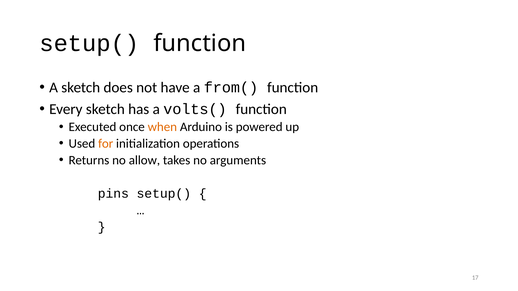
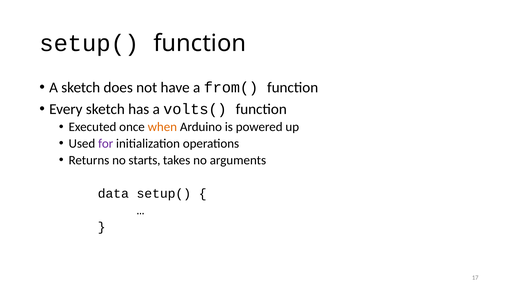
for colour: orange -> purple
allow: allow -> starts
pins: pins -> data
